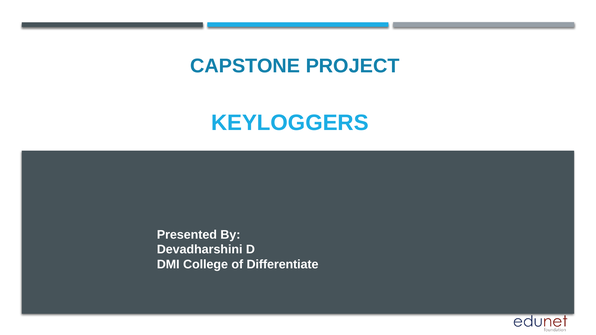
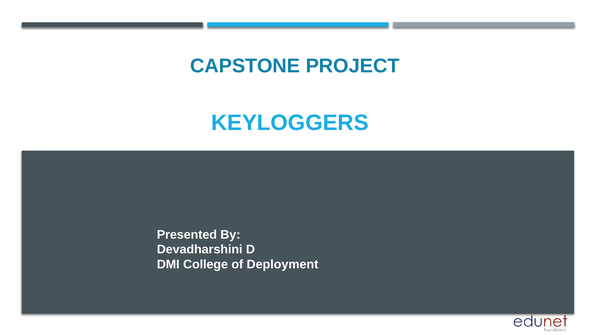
Differentiate: Differentiate -> Deployment
